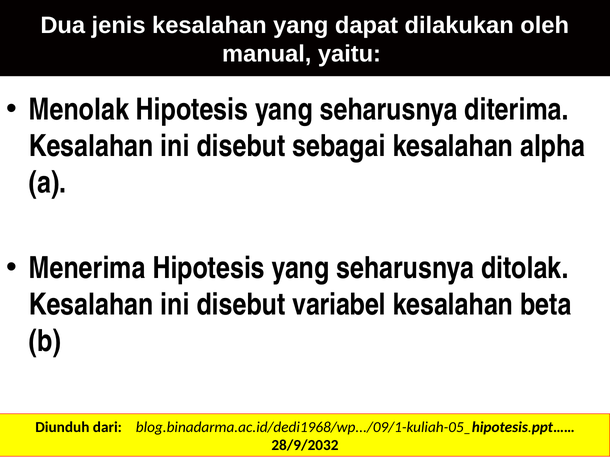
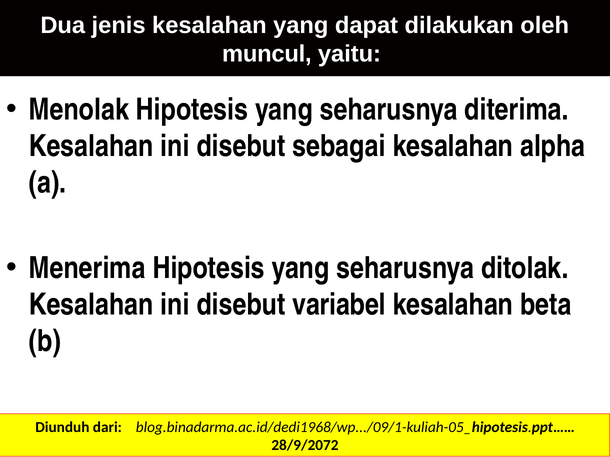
manual: manual -> muncul
28/9/2032: 28/9/2032 -> 28/9/2072
